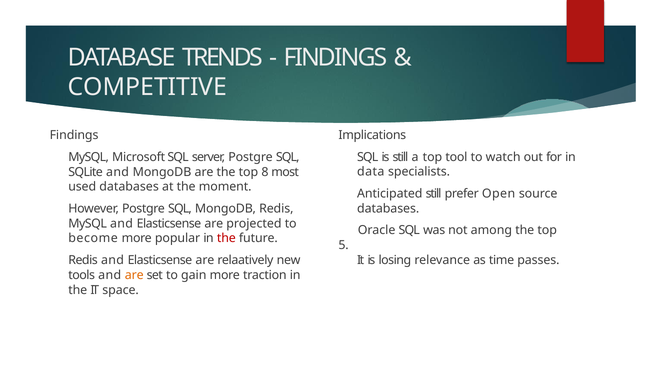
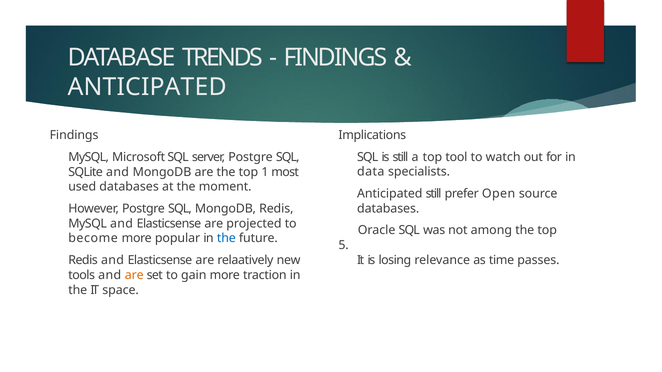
COMPETITIVE at (147, 87): COMPETITIVE -> ANTICIPATED
8: 8 -> 1
the at (226, 239) colour: red -> blue
